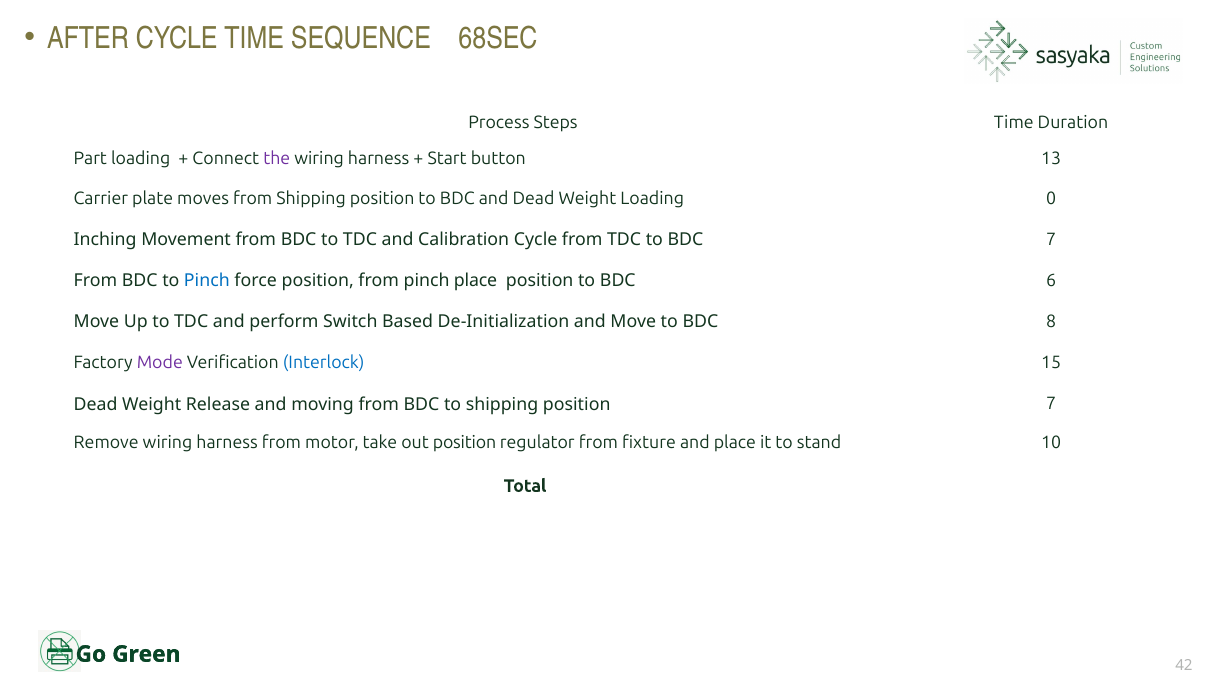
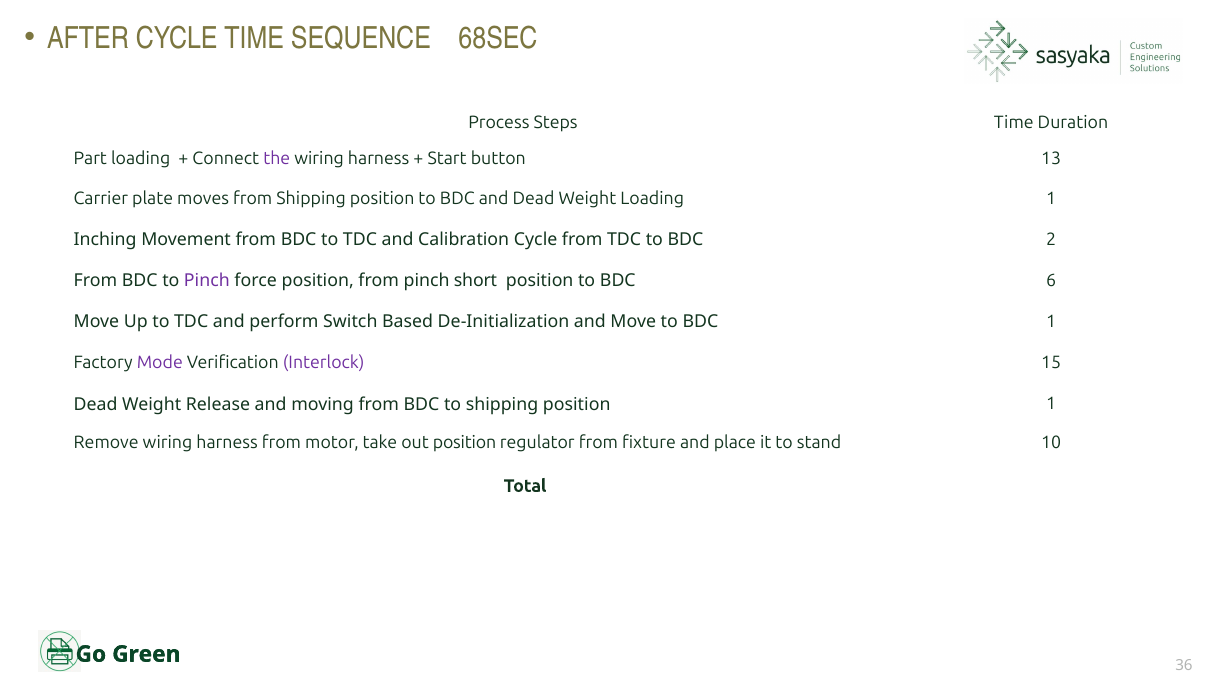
Loading 0: 0 -> 1
BDC 7: 7 -> 2
Pinch at (207, 281) colour: blue -> purple
pinch place: place -> short
BDC 8: 8 -> 1
Interlock colour: blue -> purple
position 7: 7 -> 1
42: 42 -> 36
